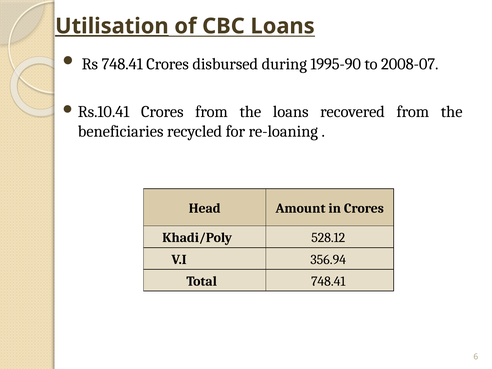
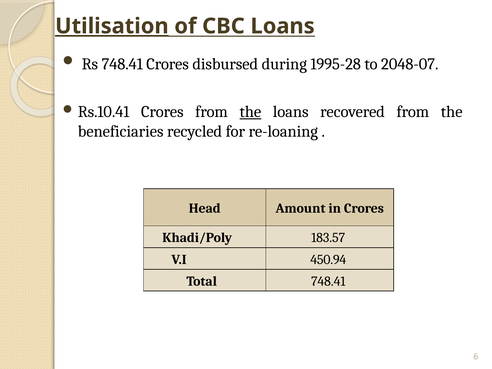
1995-90: 1995-90 -> 1995-28
2008-07: 2008-07 -> 2048-07
the at (250, 112) underline: none -> present
528.12: 528.12 -> 183.57
356.94: 356.94 -> 450.94
